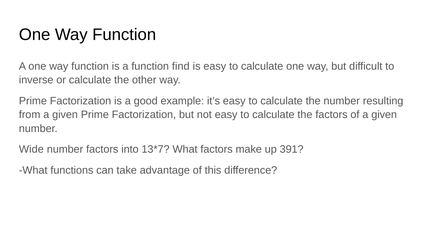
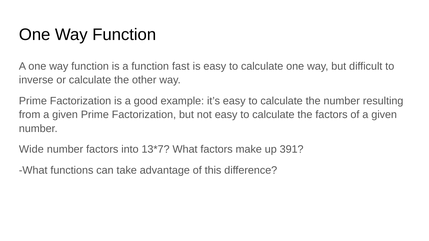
find: find -> fast
